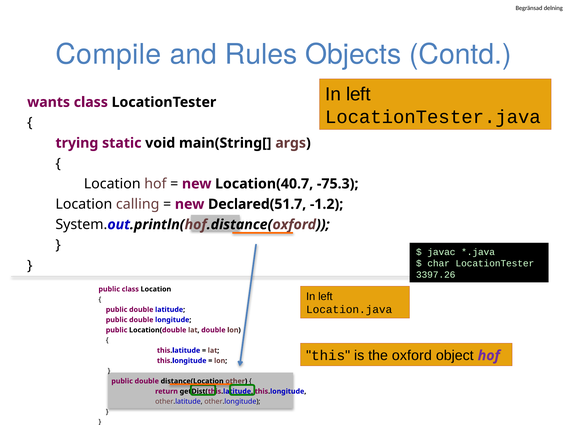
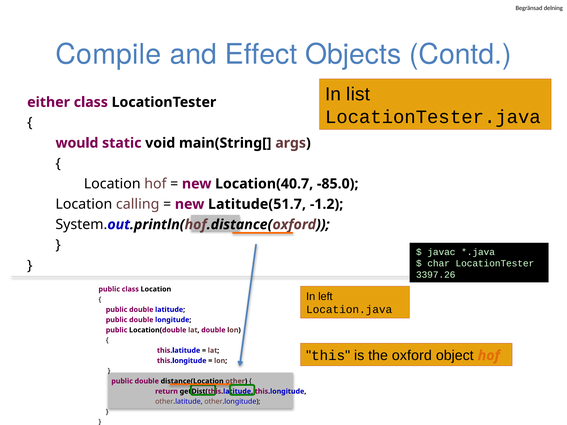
Rules: Rules -> Effect
left at (358, 94): left -> list
wants: wants -> either
trying: trying -> would
-75.3: -75.3 -> -85.0
Declared(51.7: Declared(51.7 -> Latitude(51.7
hof at (489, 356) colour: purple -> orange
